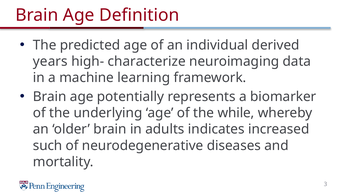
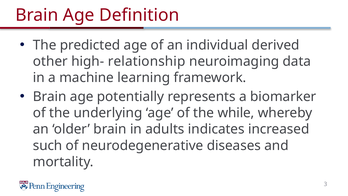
years: years -> other
characterize: characterize -> relationship
